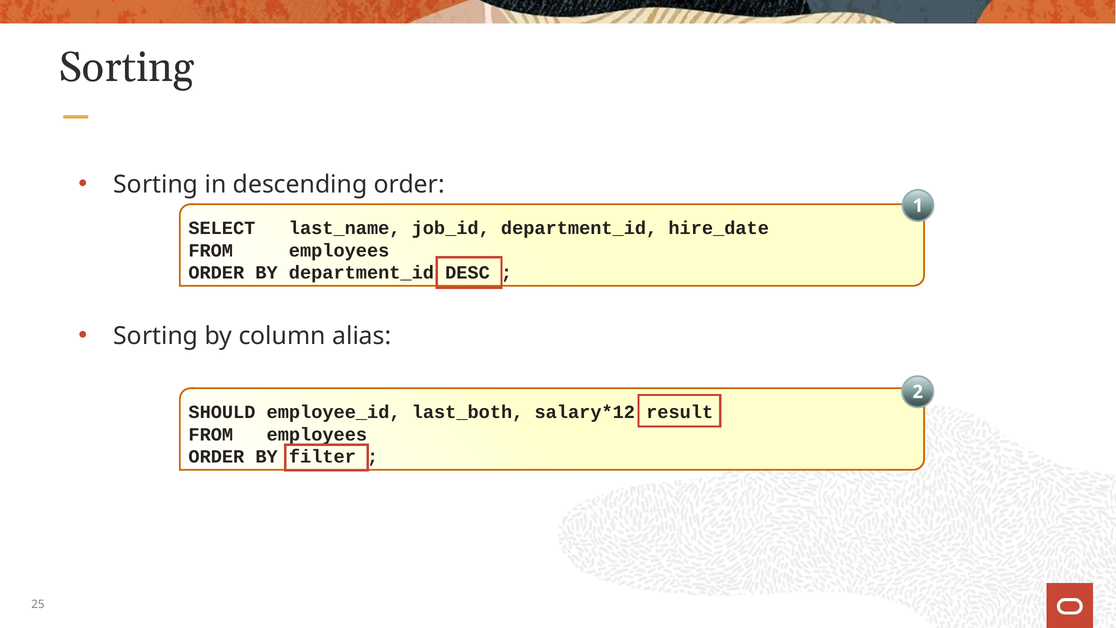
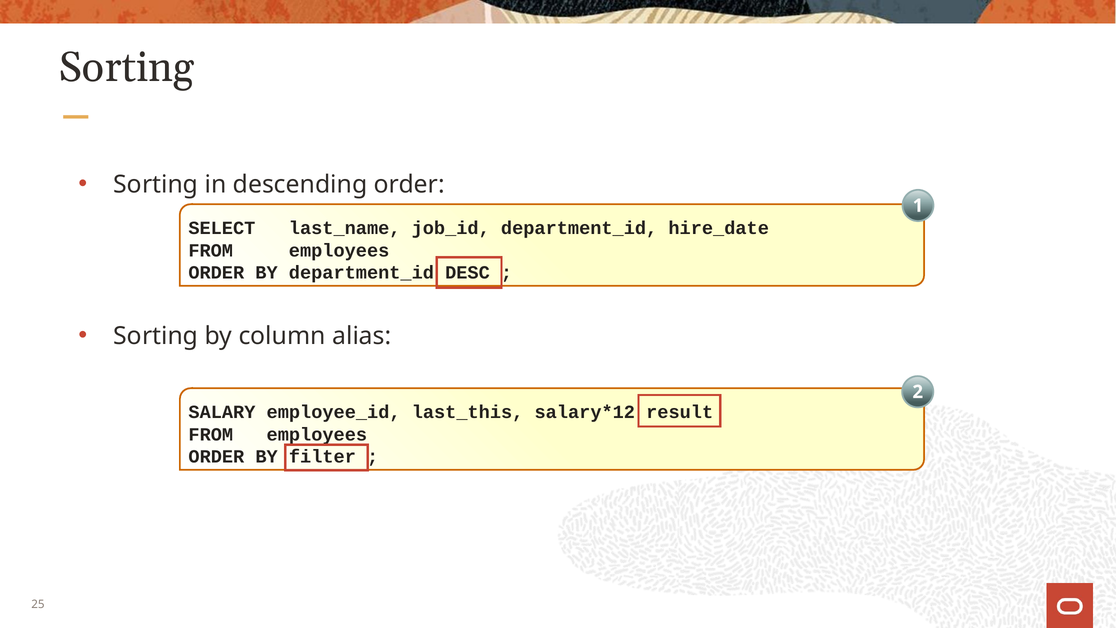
SHOULD: SHOULD -> SALARY
last_both: last_both -> last_this
